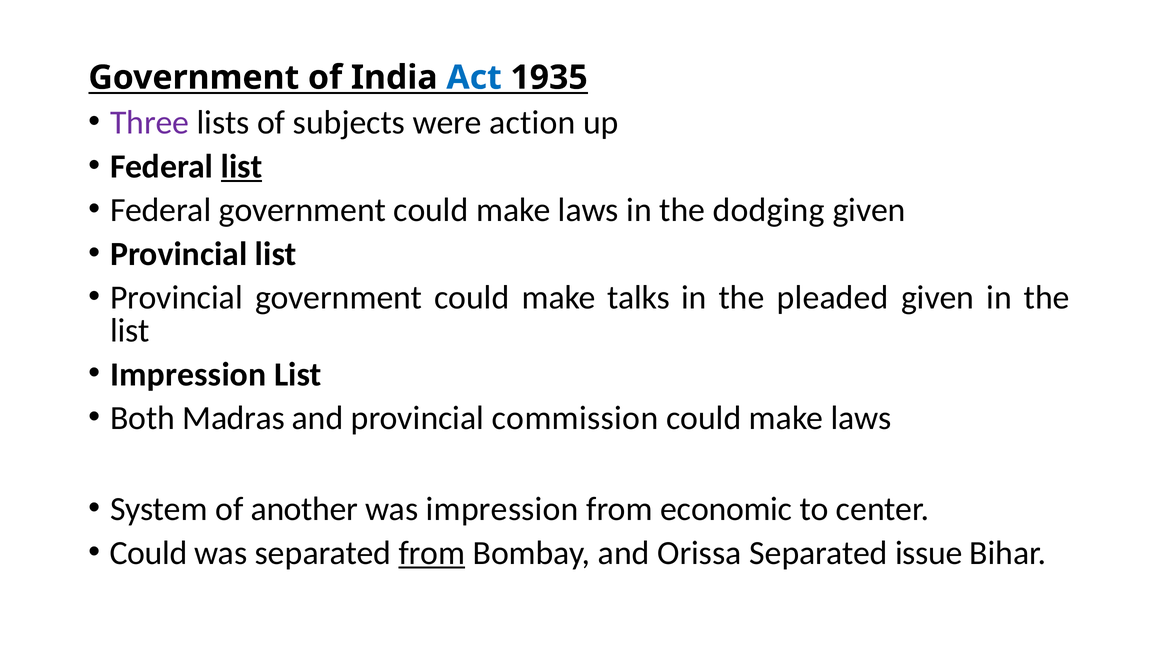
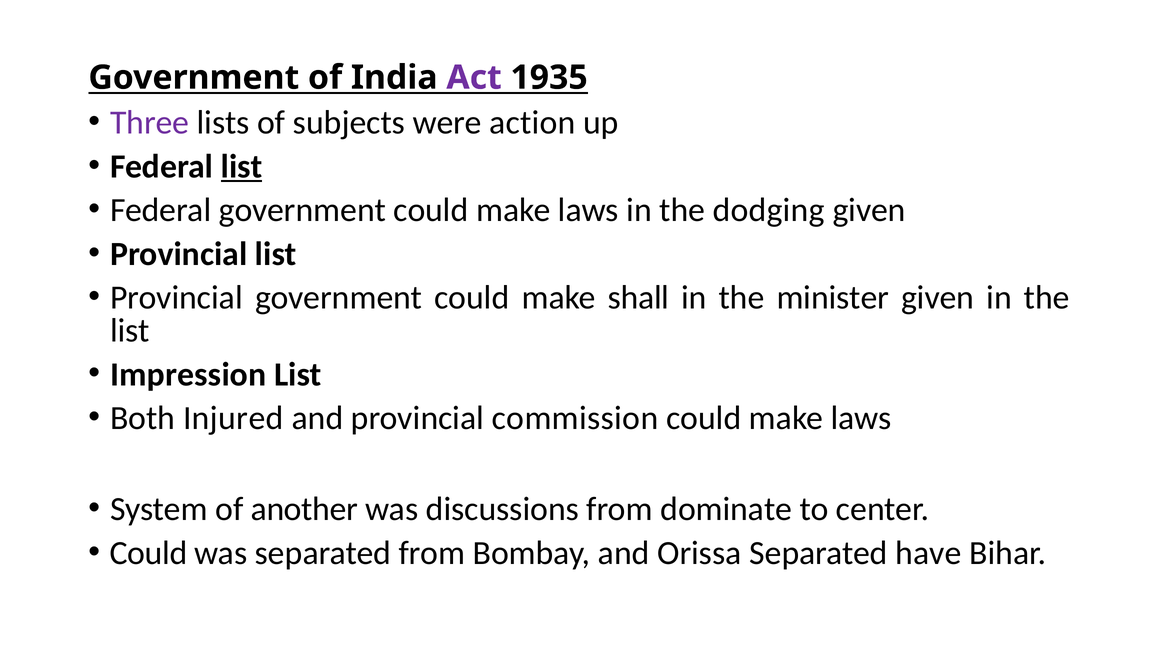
Act colour: blue -> purple
talks: talks -> shall
pleaded: pleaded -> minister
Madras: Madras -> Injured
was impression: impression -> discussions
economic: economic -> dominate
from at (432, 553) underline: present -> none
issue: issue -> have
